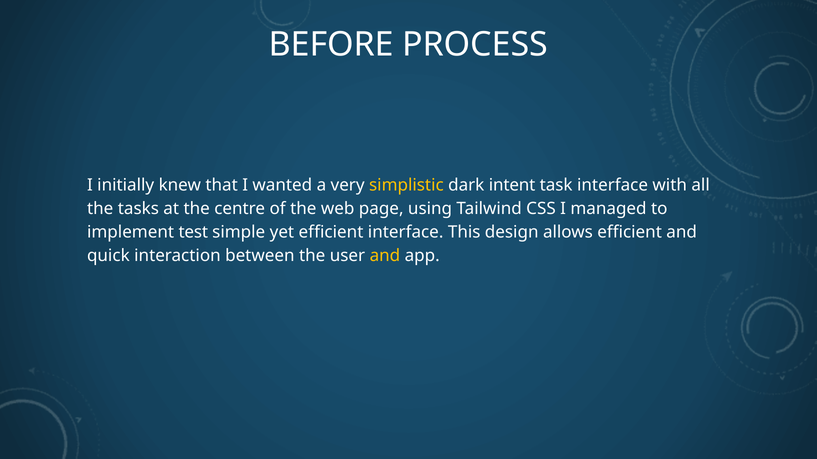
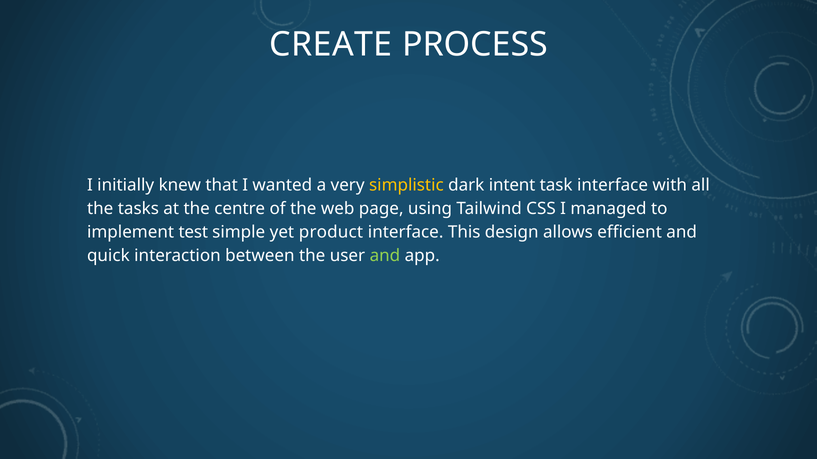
BEFORE: BEFORE -> CREATE
yet efficient: efficient -> product
and at (385, 256) colour: yellow -> light green
